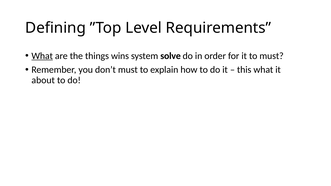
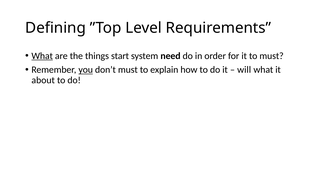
wins: wins -> start
solve: solve -> need
you underline: none -> present
this: this -> will
